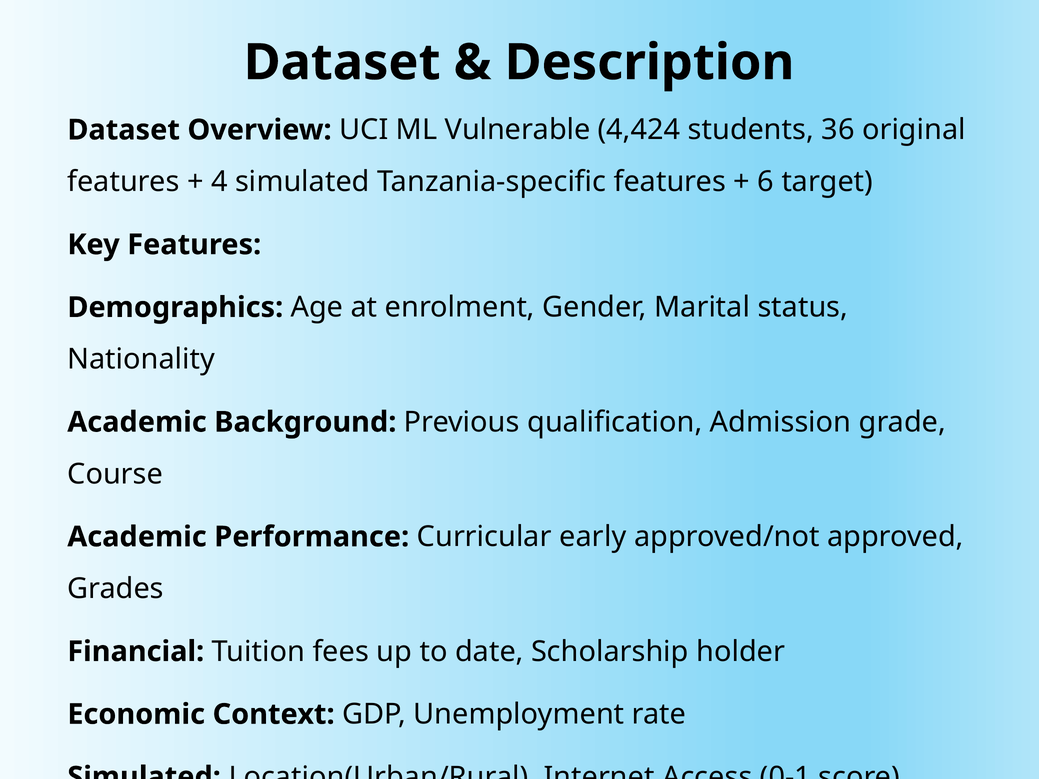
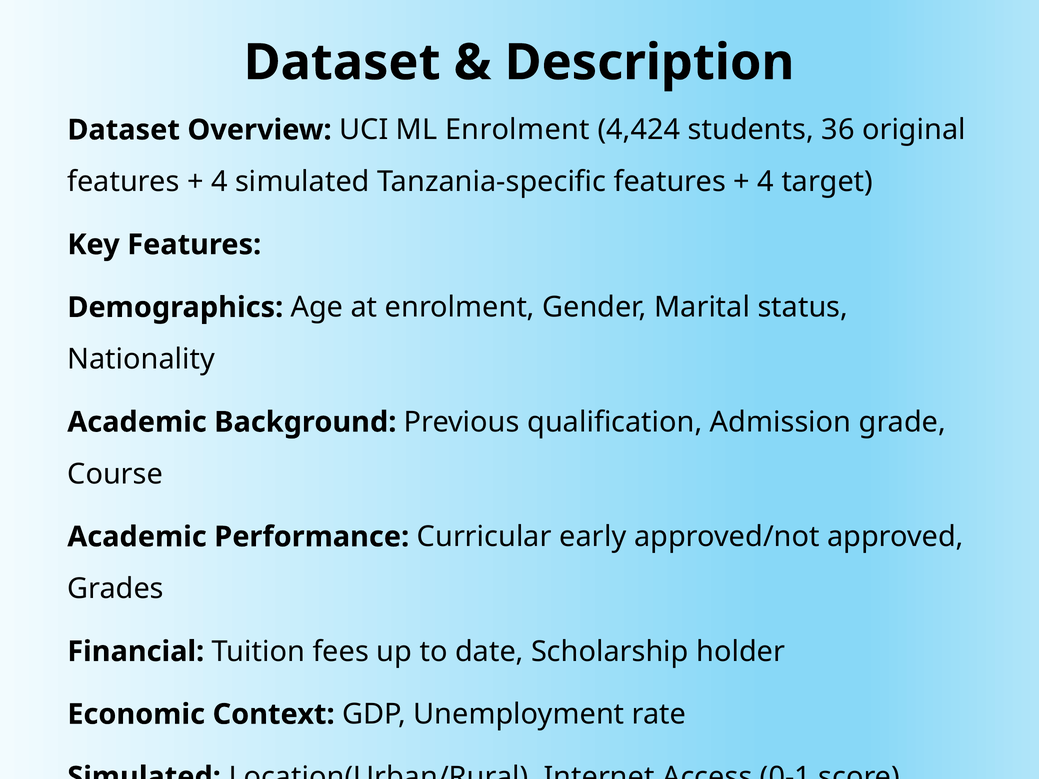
ML Vulnerable: Vulnerable -> Enrolment
6 at (766, 182): 6 -> 4
